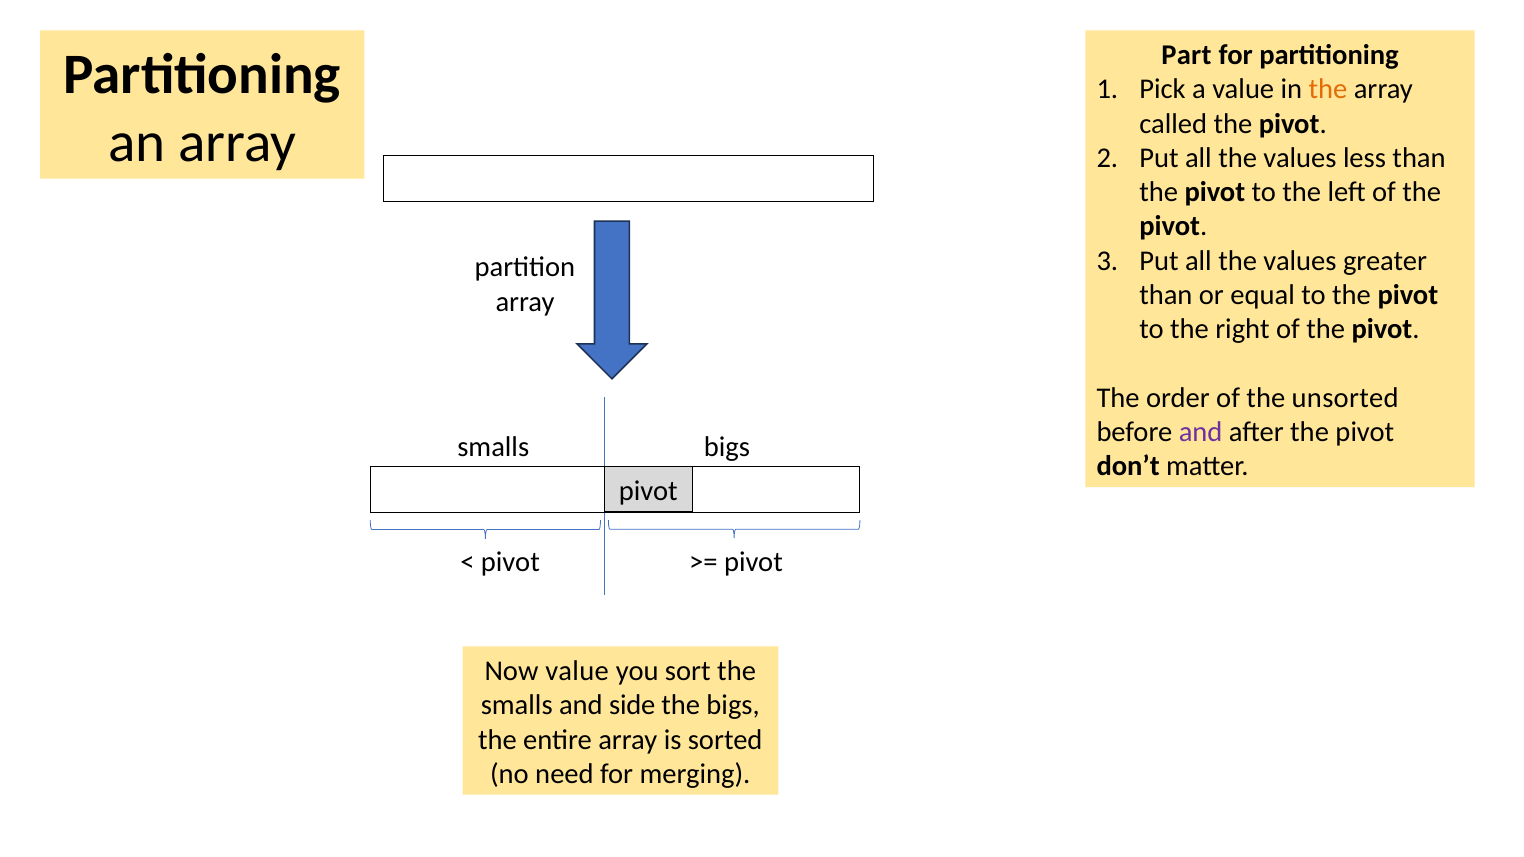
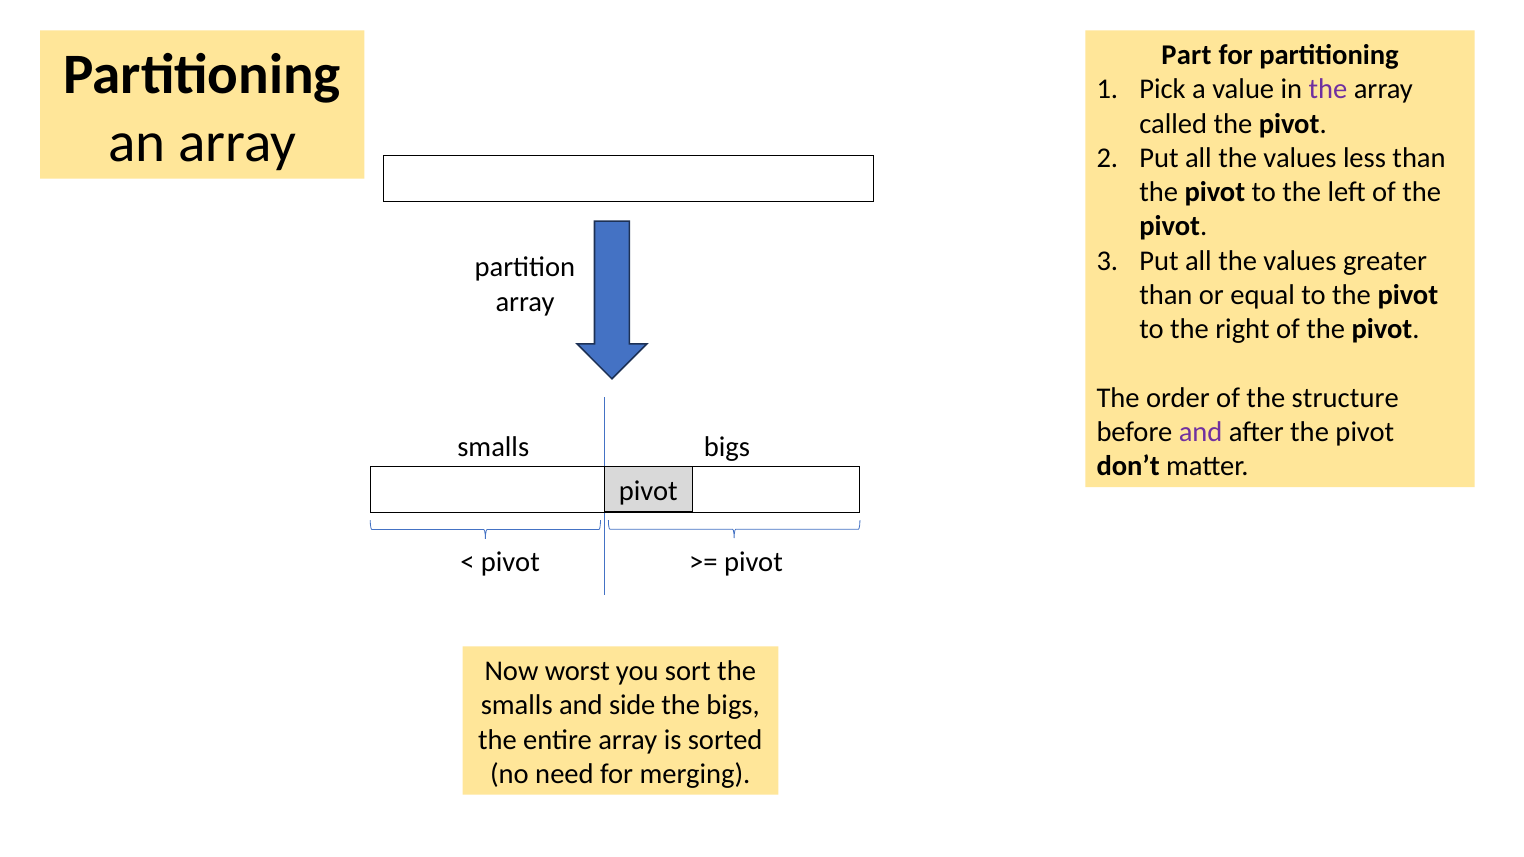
the at (1328, 89) colour: orange -> purple
unsorted: unsorted -> structure
Now value: value -> worst
